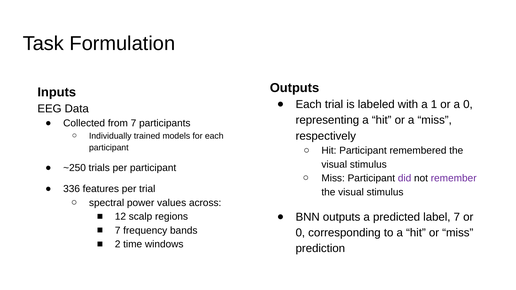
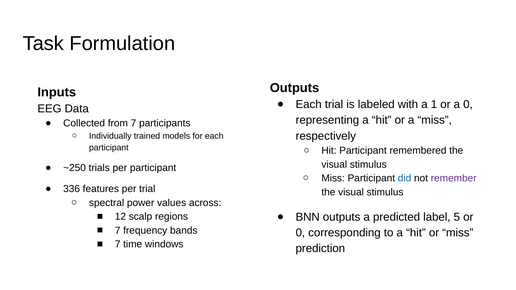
did colour: purple -> blue
label 7: 7 -> 5
2 at (118, 244): 2 -> 7
